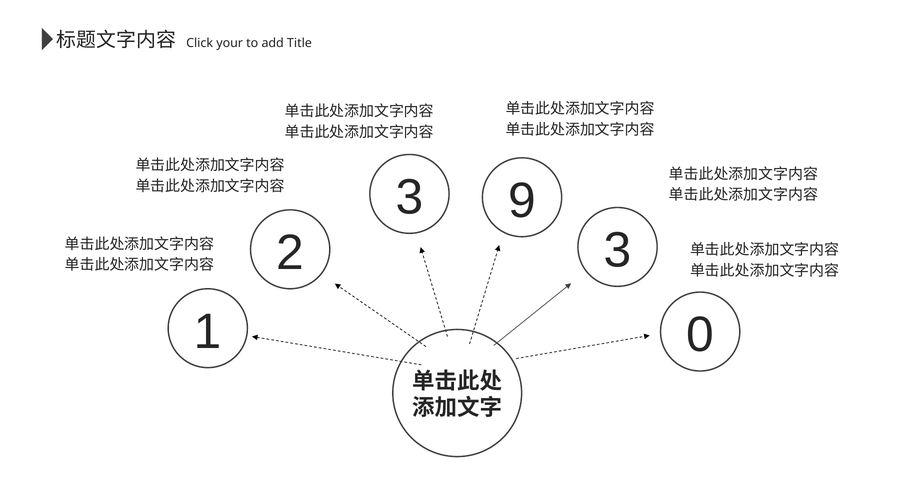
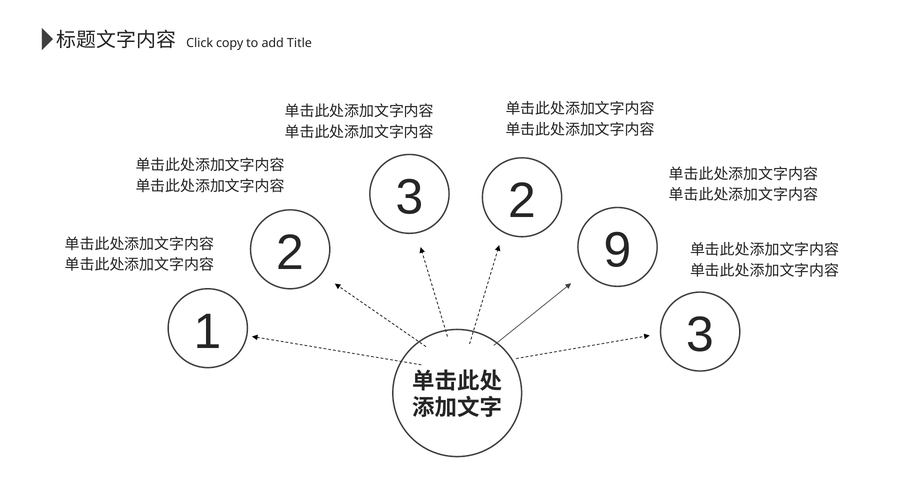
your: your -> copy
9 at (522, 201): 9 -> 2
2 3: 3 -> 9
1 0: 0 -> 3
